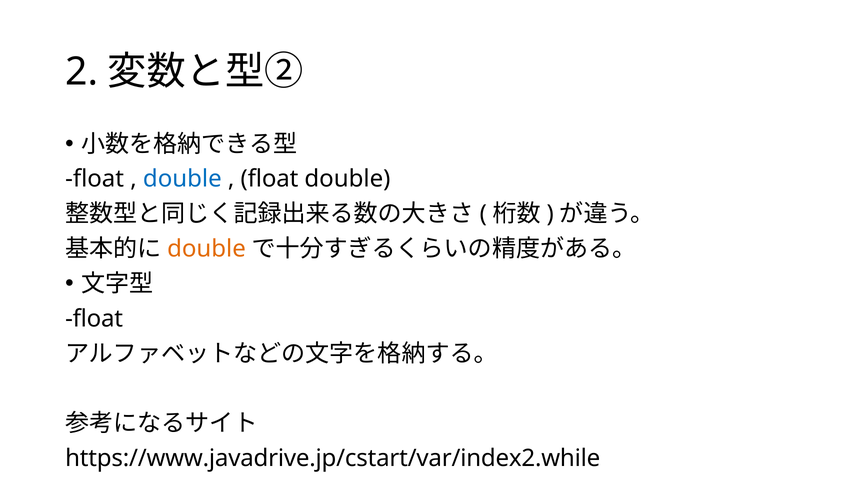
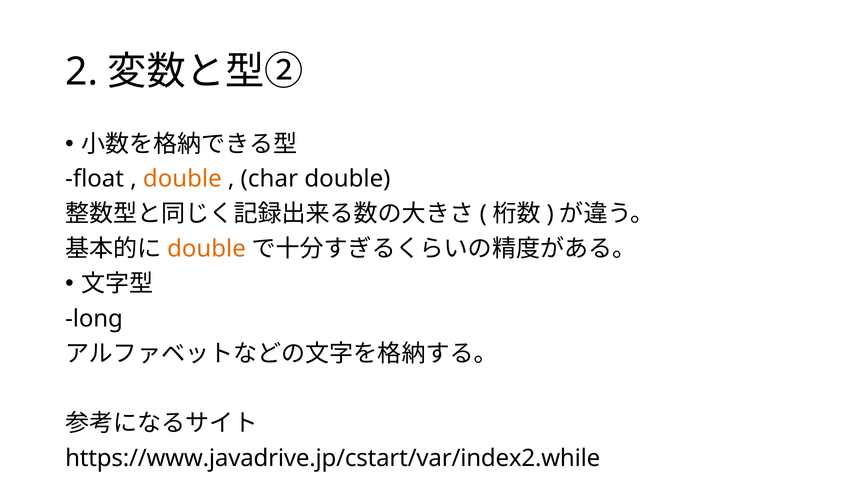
double at (182, 179) colour: blue -> orange
float at (269, 179): float -> char
float at (94, 319): float -> long
